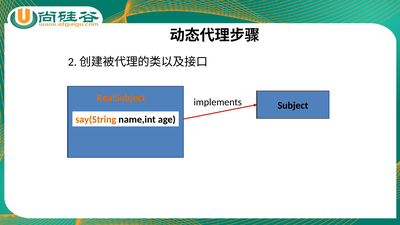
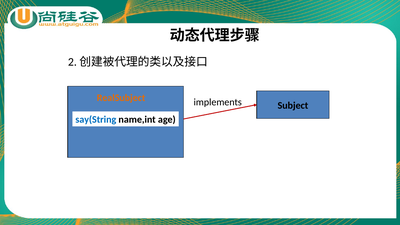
say(String colour: orange -> blue
